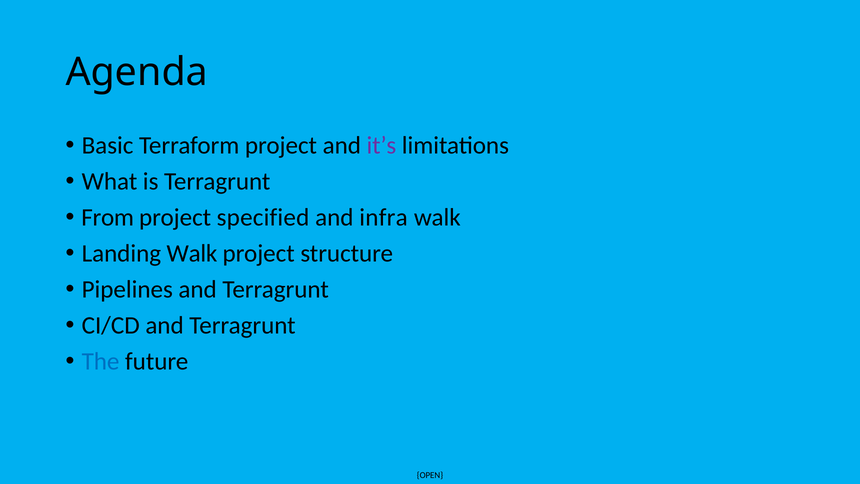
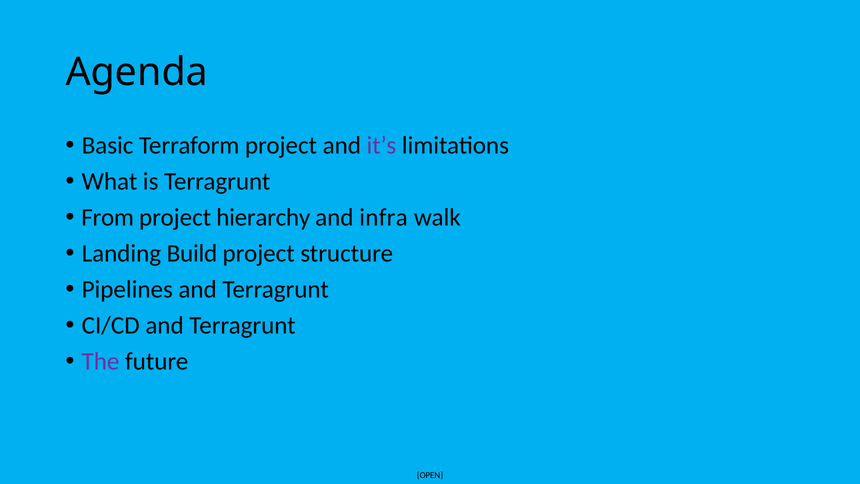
specified: specified -> hierarchy
Landing Walk: Walk -> Build
The colour: blue -> purple
